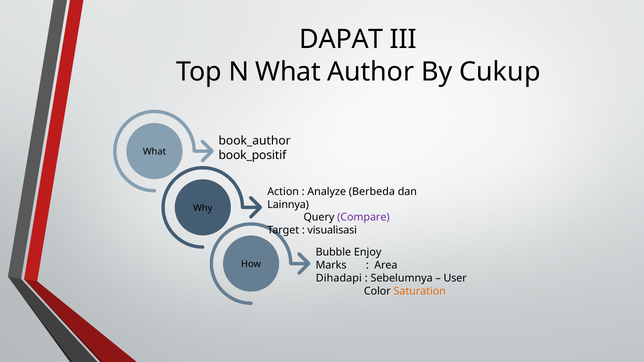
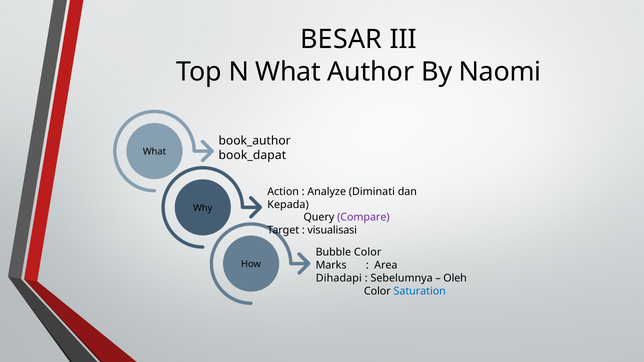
DAPAT: DAPAT -> BESAR
Cukup: Cukup -> Naomi
book_positif: book_positif -> book_dapat
Berbeda: Berbeda -> Diminati
Lainnya: Lainnya -> Kepada
Bubble Enjoy: Enjoy -> Color
User: User -> Oleh
Saturation colour: orange -> blue
